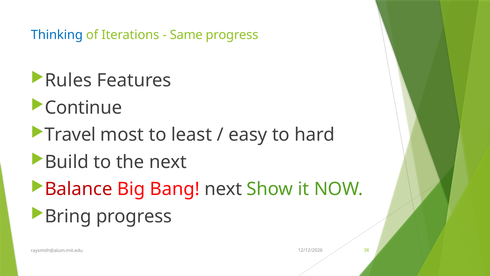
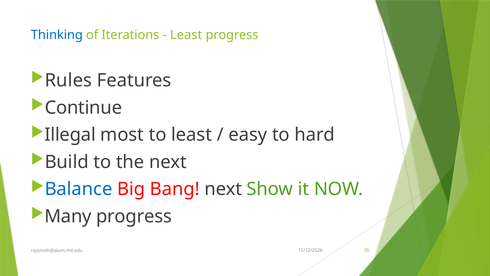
Same at (186, 35): Same -> Least
Travel: Travel -> Illegal
Balance colour: red -> blue
Bring: Bring -> Many
